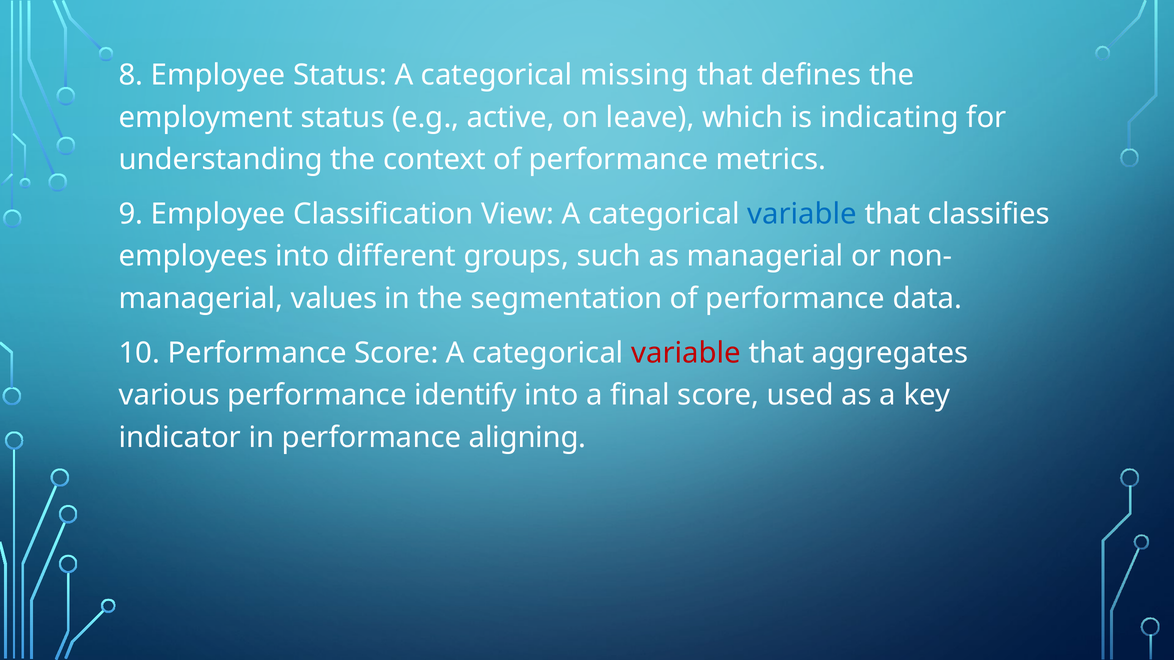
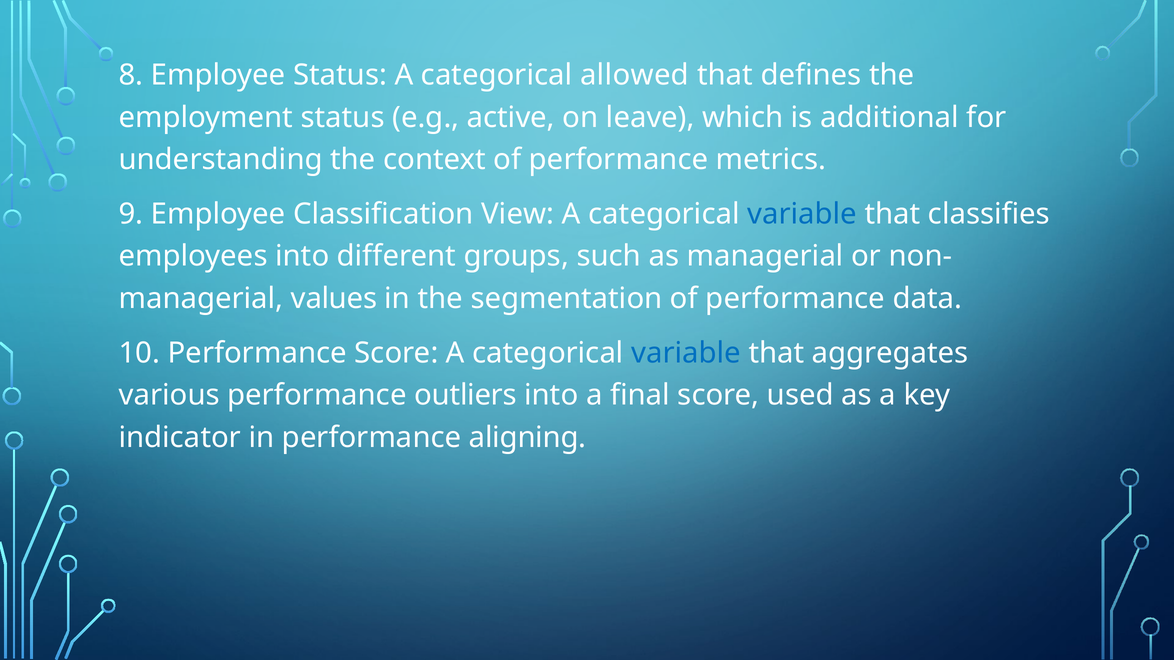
missing: missing -> allowed
indicating: indicating -> additional
variable at (686, 353) colour: red -> blue
identify: identify -> outliers
